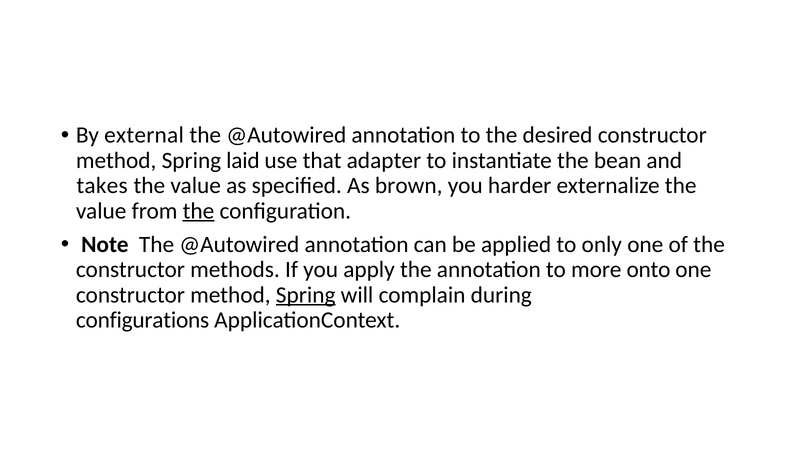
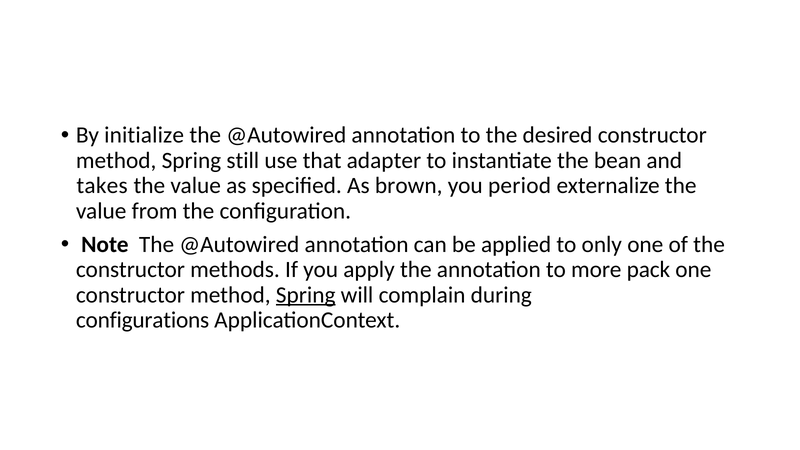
external: external -> initialize
laid: laid -> still
harder: harder -> period
the at (199, 211) underline: present -> none
onto: onto -> pack
